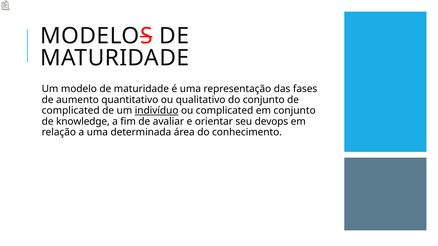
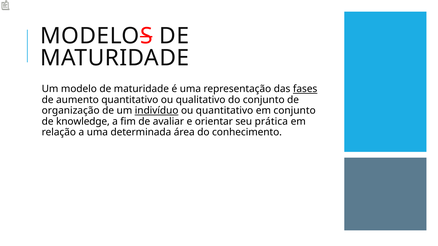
fases underline: none -> present
complicated at (71, 111): complicated -> organização
ou complicated: complicated -> quantitativo
devops: devops -> prática
